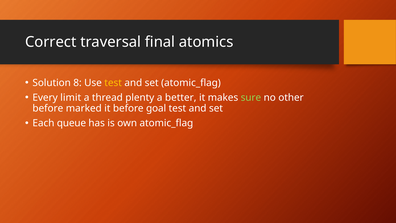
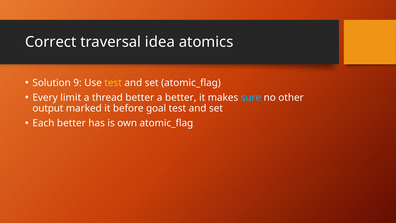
final: final -> idea
8: 8 -> 9
thread plenty: plenty -> better
sure colour: light green -> light blue
before at (48, 108): before -> output
Each queue: queue -> better
